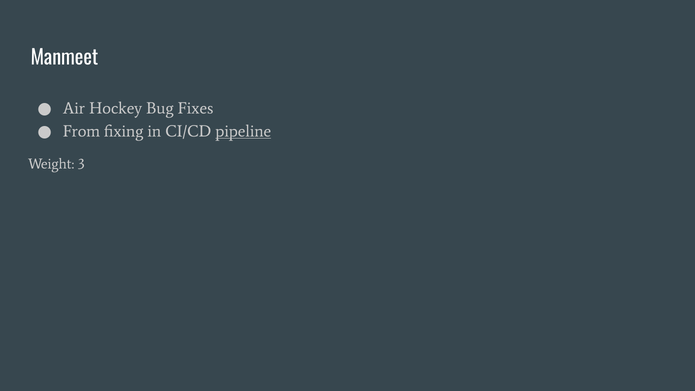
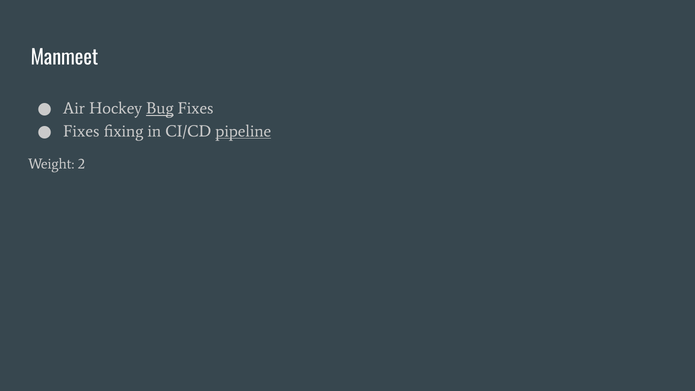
Bug underline: none -> present
From at (81, 131): From -> Fixes
3: 3 -> 2
